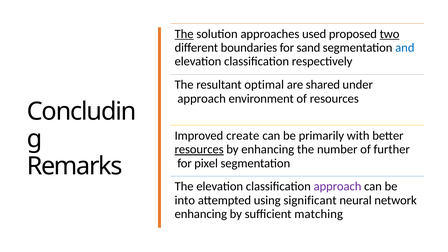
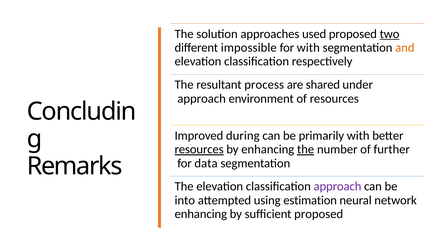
The at (184, 34) underline: present -> none
boundaries: boundaries -> impossible
for sand: sand -> with
and colour: blue -> orange
optimal: optimal -> process
create: create -> during
the at (306, 149) underline: none -> present
pixel: pixel -> data
significant: significant -> estimation
sufficient matching: matching -> proposed
